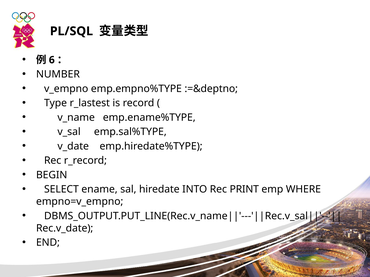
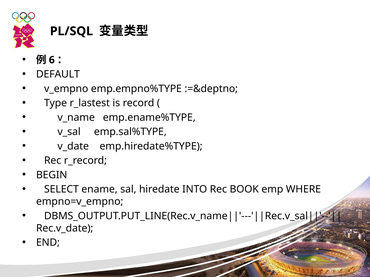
NUMBER: NUMBER -> DEFAULT
PRINT: PRINT -> BOOK
